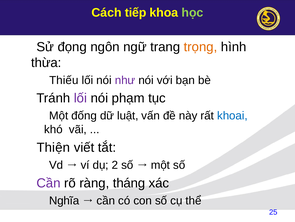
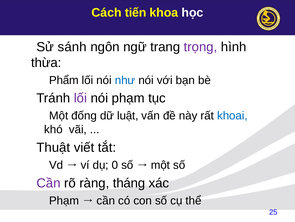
tiếp: tiếp -> tiến
học colour: light green -> white
đọng: đọng -> sánh
trọng colour: orange -> purple
Thiếu: Thiếu -> Phẩm
như colour: purple -> blue
Thiện: Thiện -> Thuật
2: 2 -> 0
Nghĩa at (64, 200): Nghĩa -> Phạm
